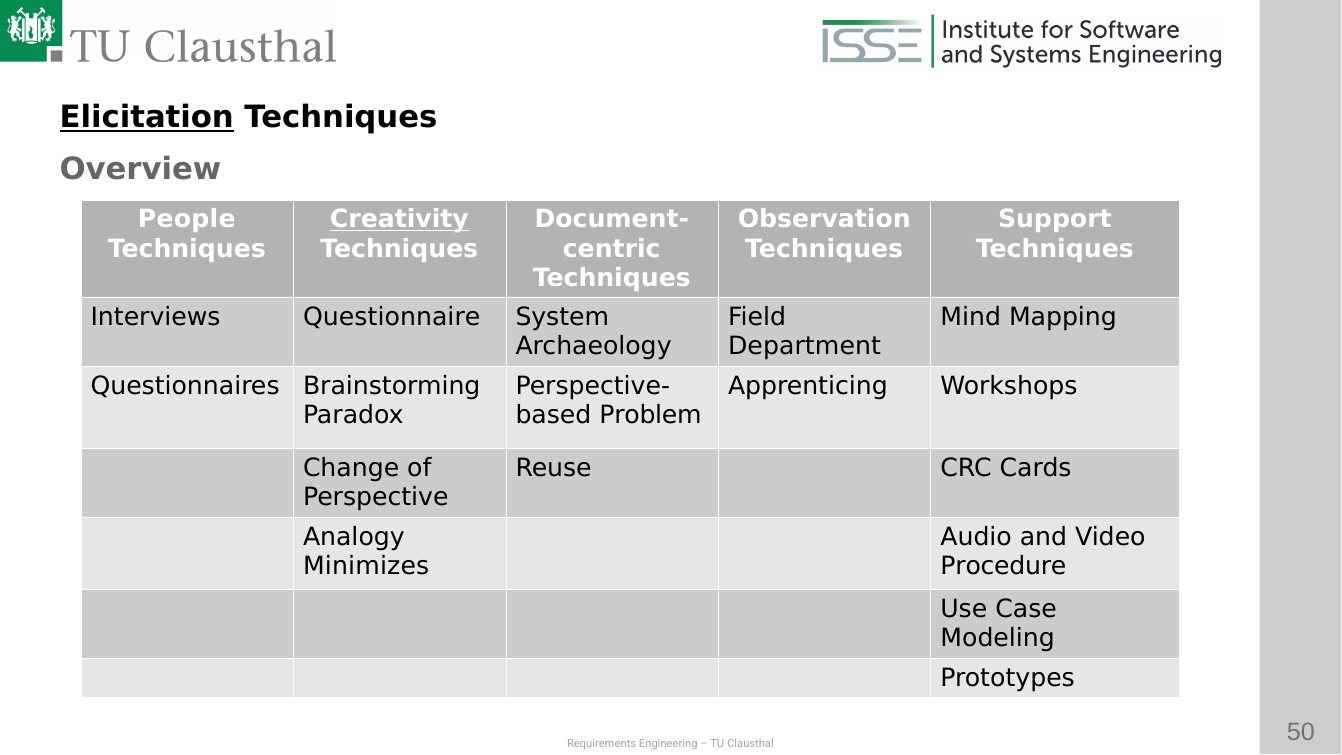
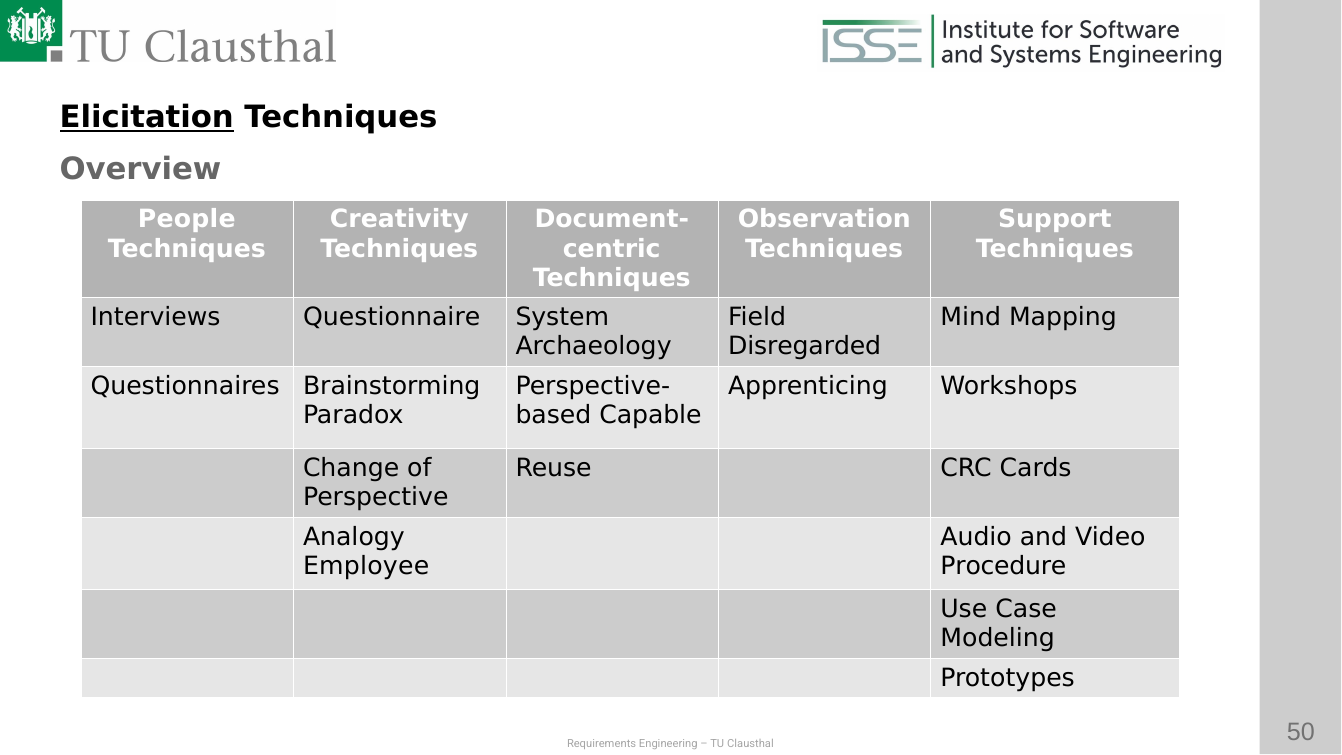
Creativity underline: present -> none
Department: Department -> Disregarded
Problem: Problem -> Capable
Minimizes: Minimizes -> Employee
